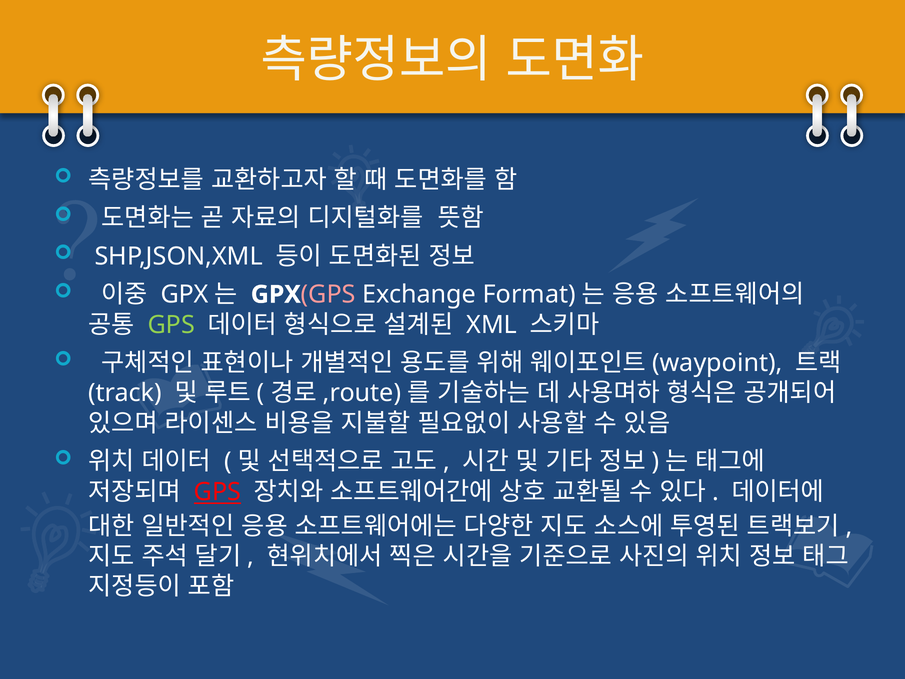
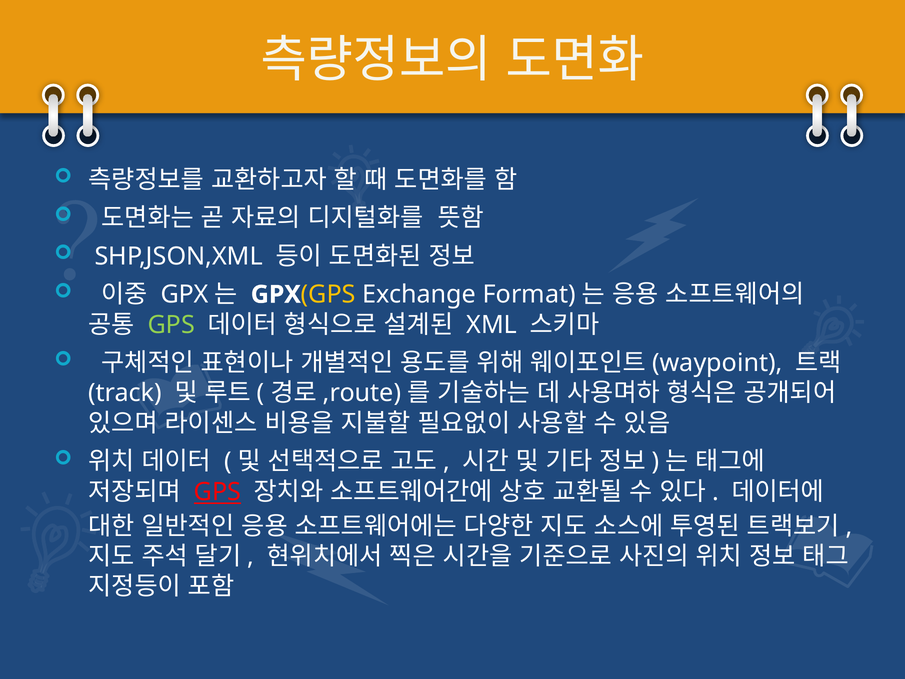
GPS at (328, 294) colour: pink -> yellow
